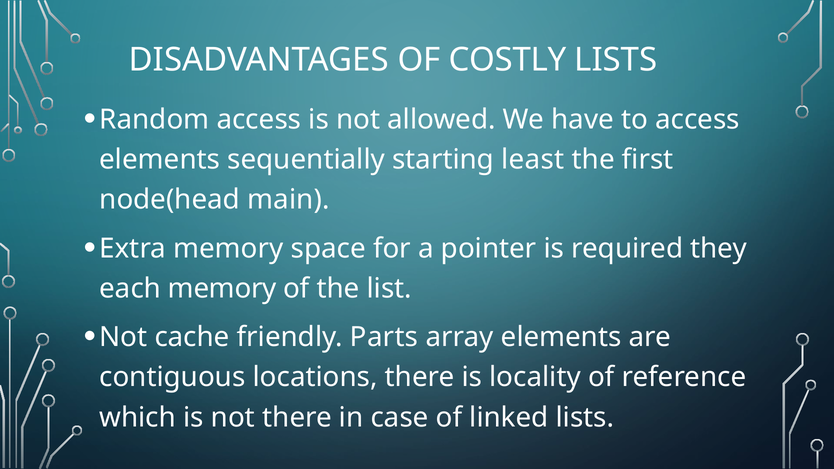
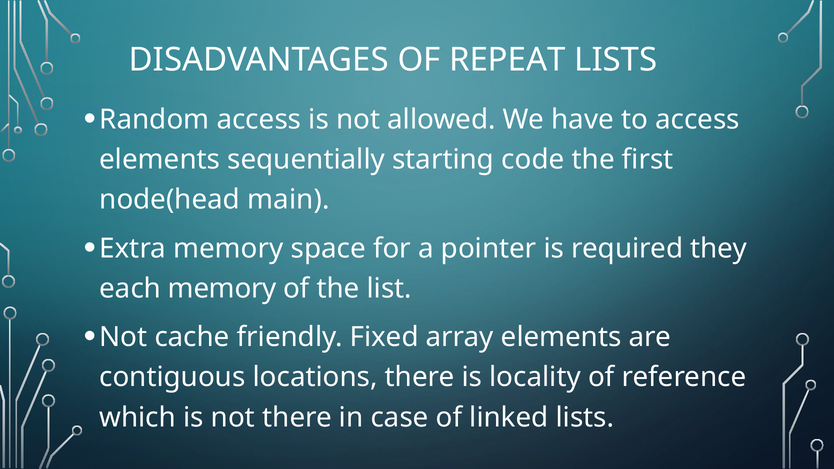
COSTLY: COSTLY -> REPEAT
least: least -> code
Parts: Parts -> Fixed
